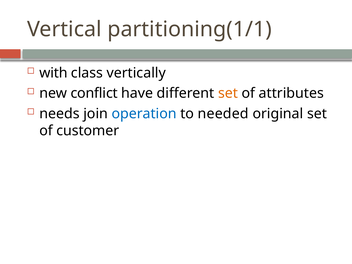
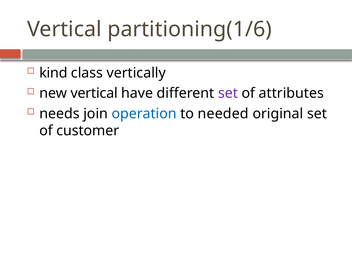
partitioning(1/1: partitioning(1/1 -> partitioning(1/6
with: with -> kind
new conflict: conflict -> vertical
set at (228, 93) colour: orange -> purple
